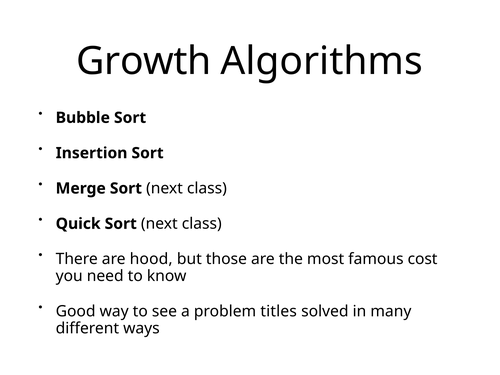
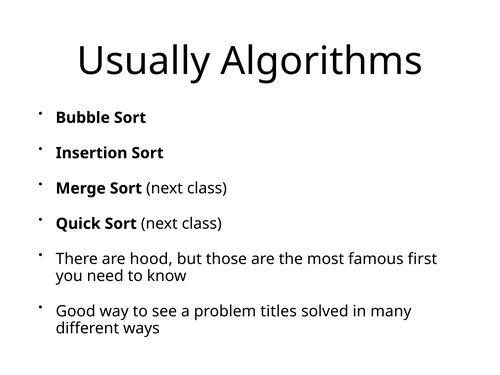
Growth: Growth -> Usually
cost: cost -> first
